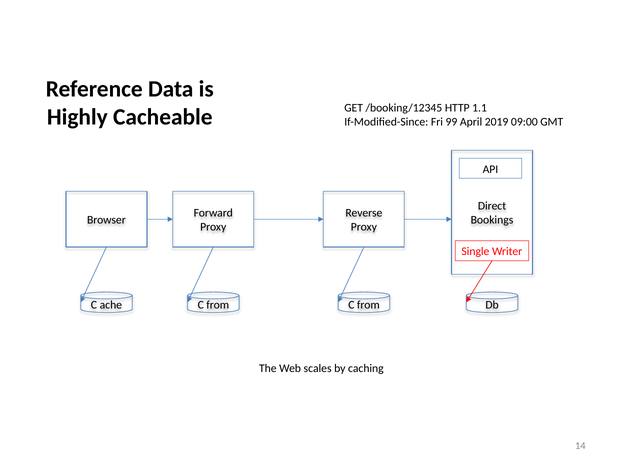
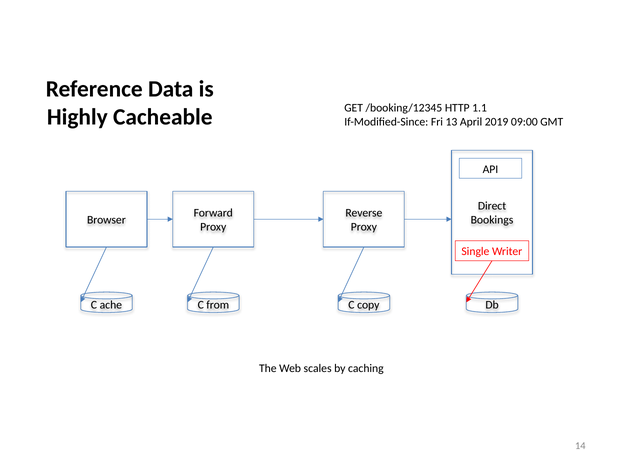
99: 99 -> 13
from at (368, 305): from -> copy
